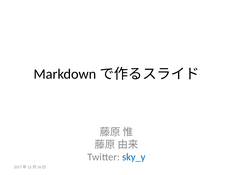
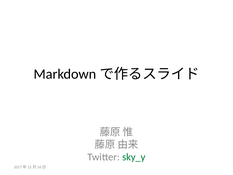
sky_y colour: blue -> green
